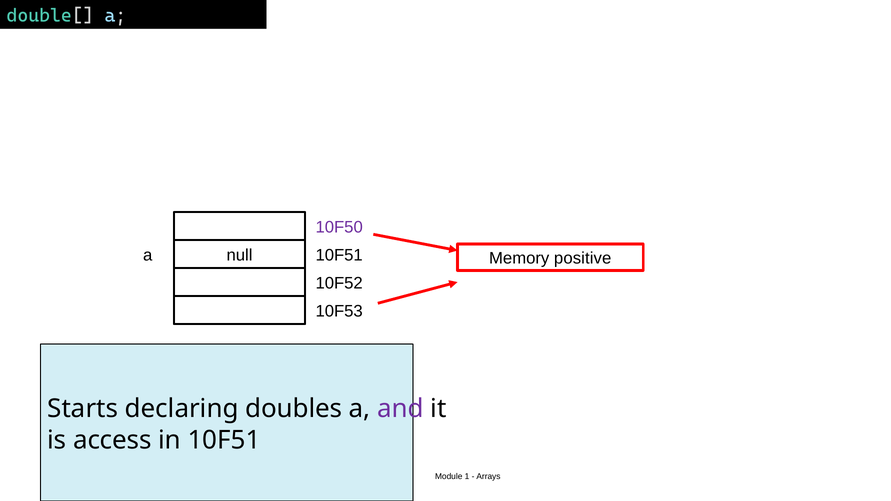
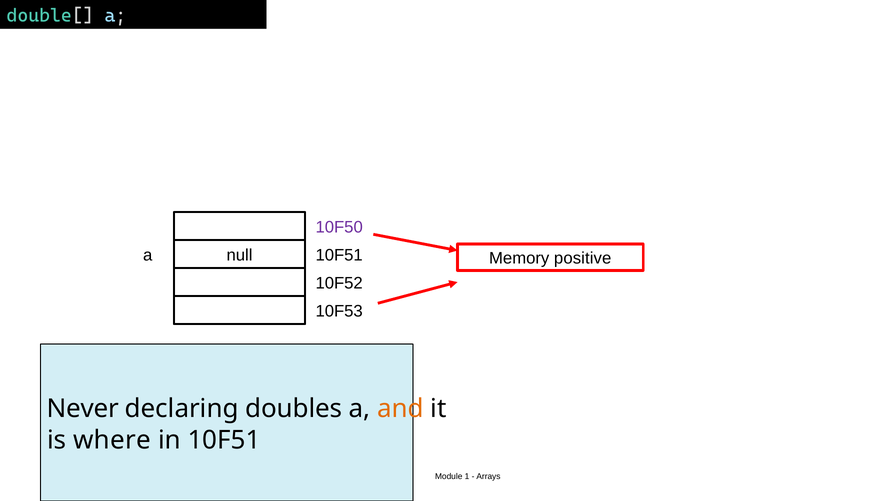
Starts: Starts -> Never
and colour: purple -> orange
access: access -> where
